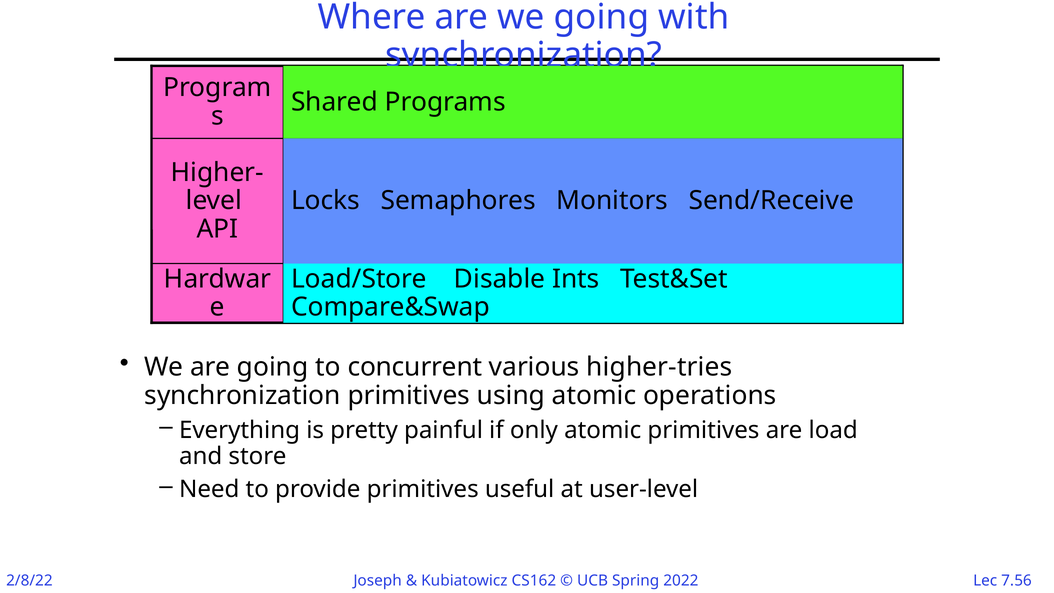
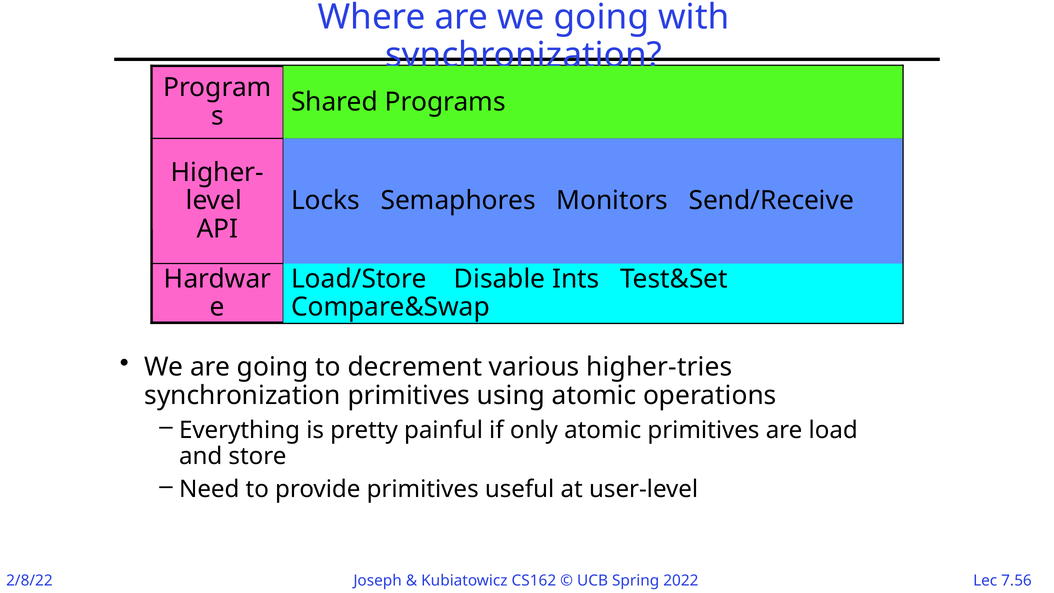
concurrent: concurrent -> decrement
